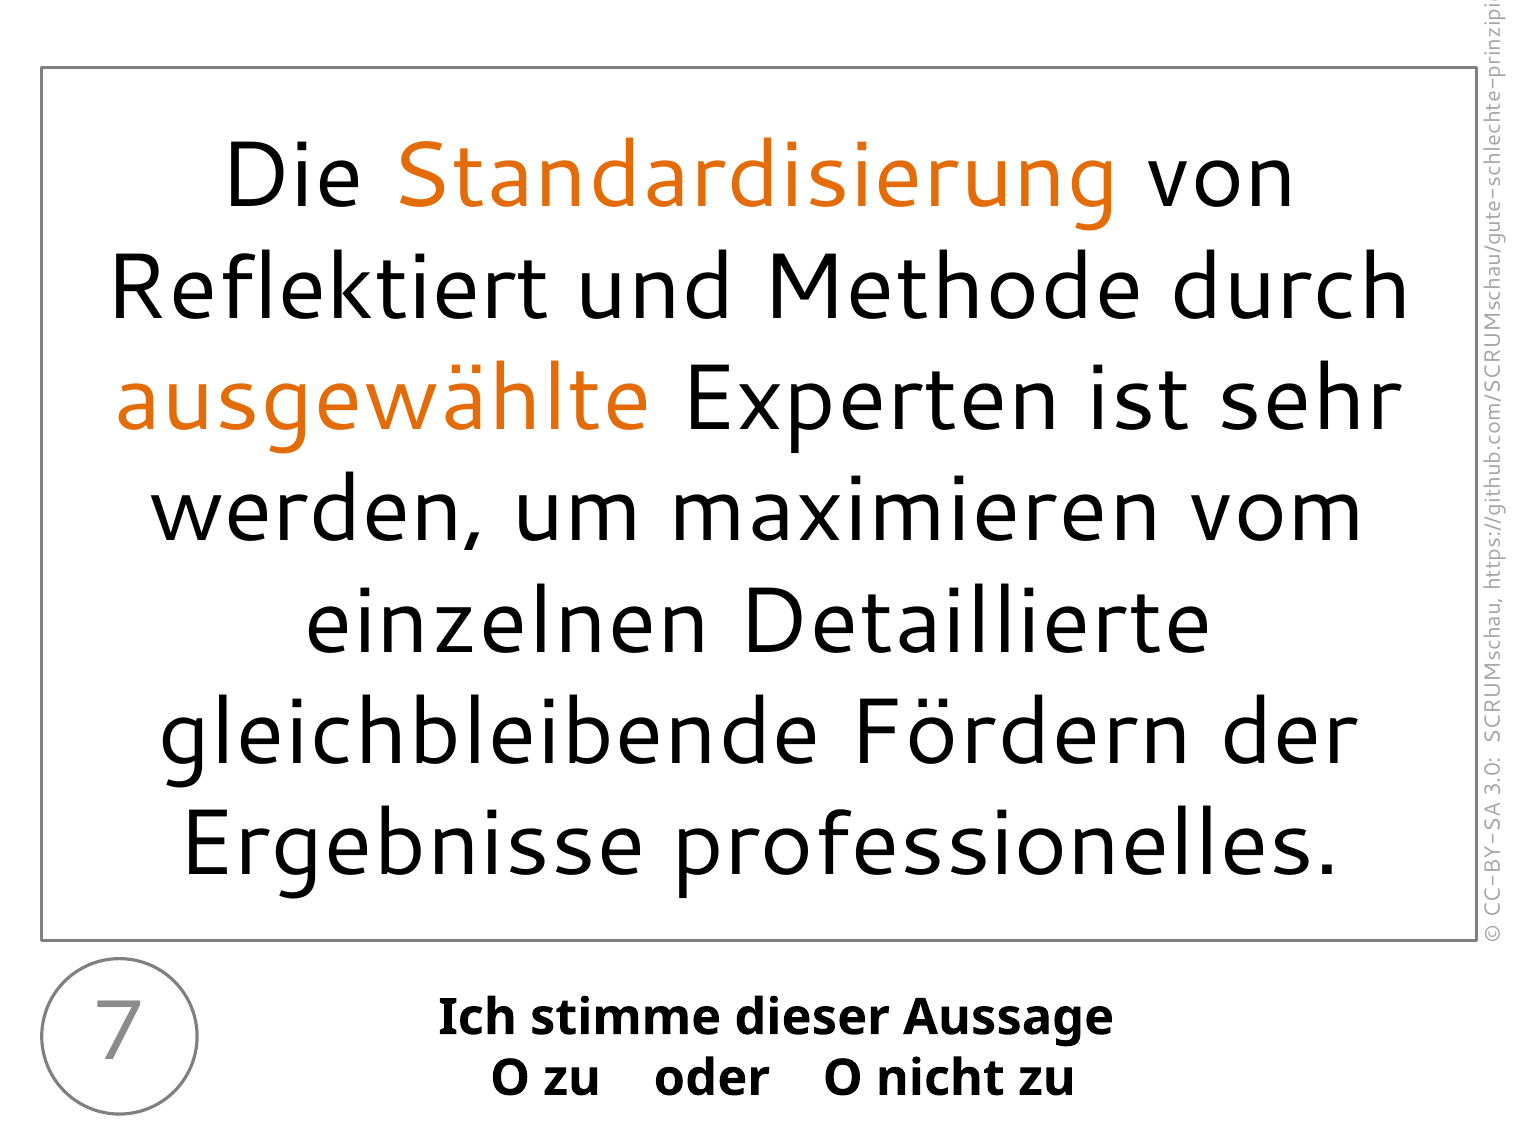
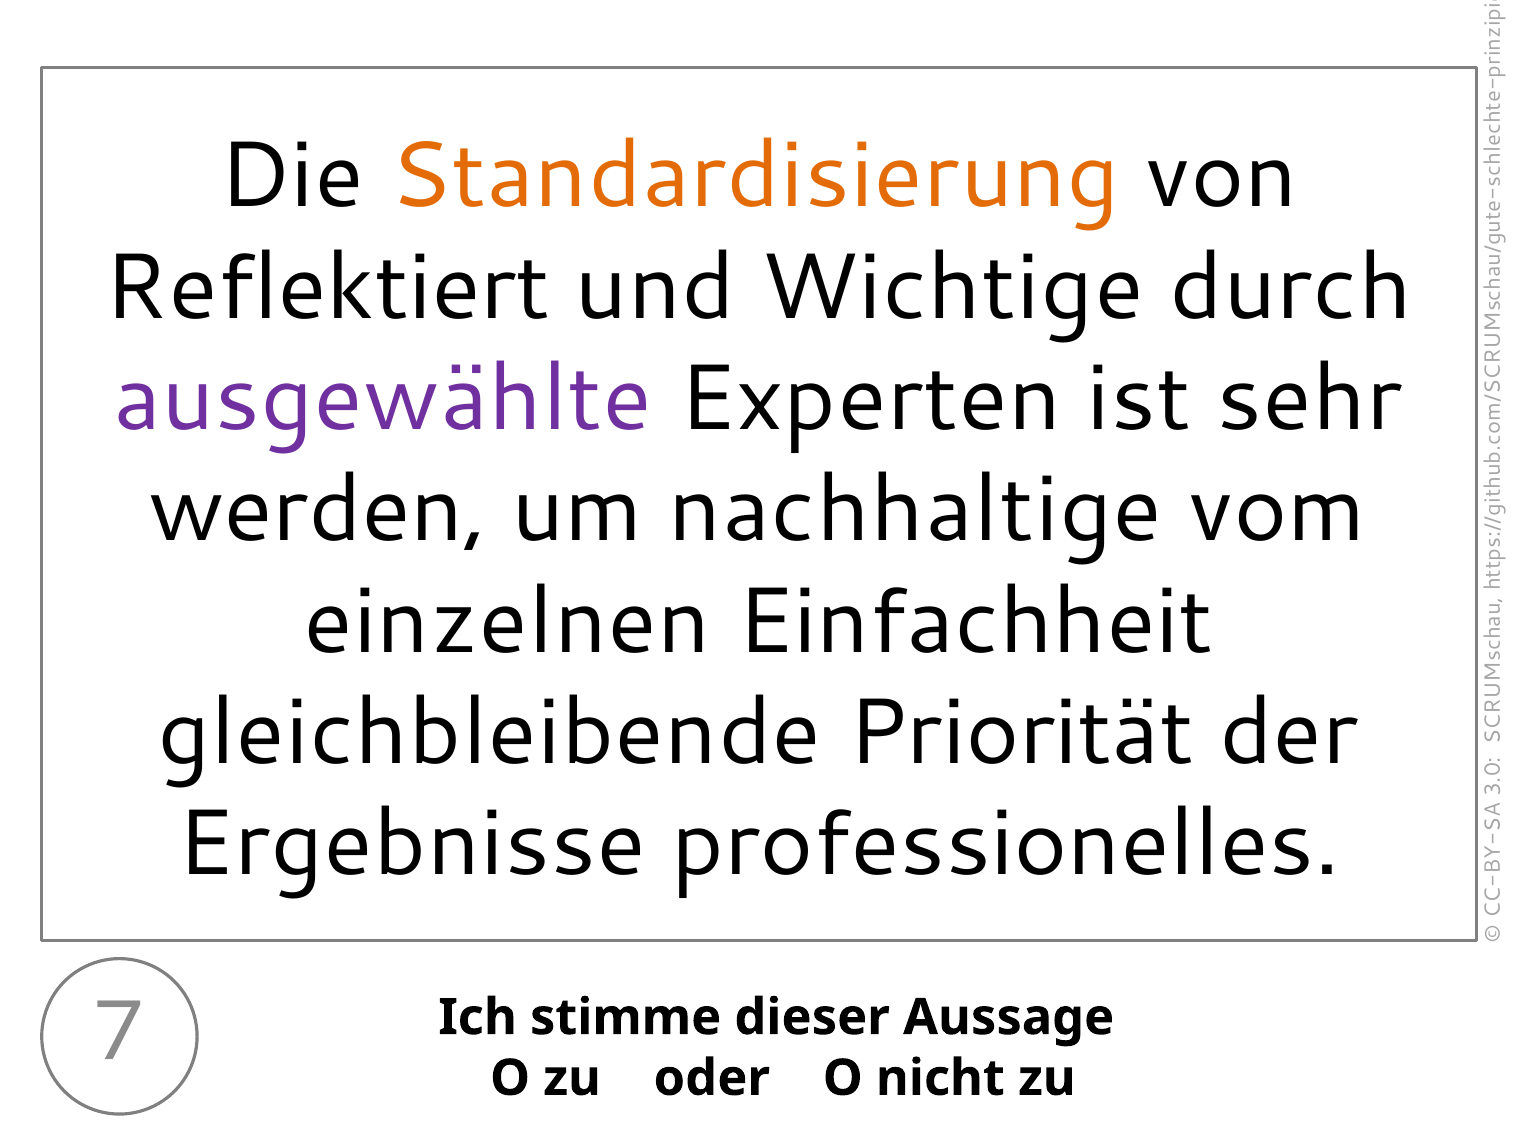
Methode: Methode -> Wichtige
ausgewählte colour: orange -> purple
maximieren: maximieren -> nachhaltige
Detaillierte: Detaillierte -> Einfachheit
Fördern: Fördern -> Priorität
